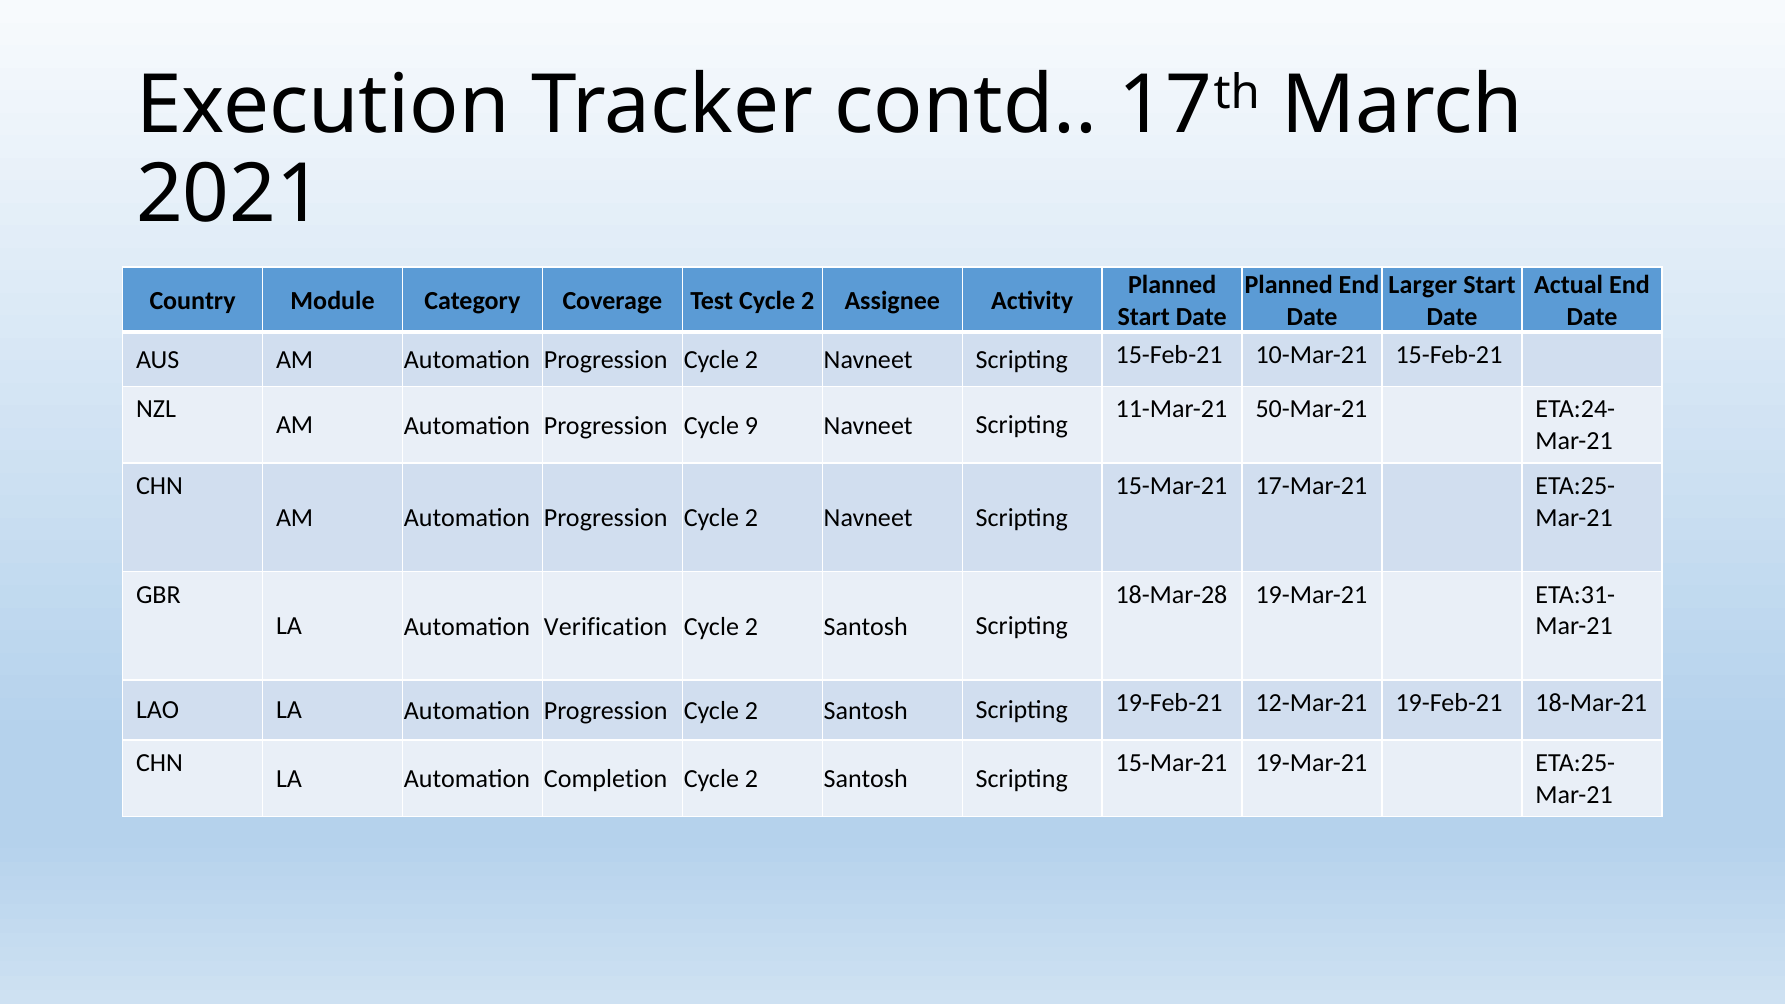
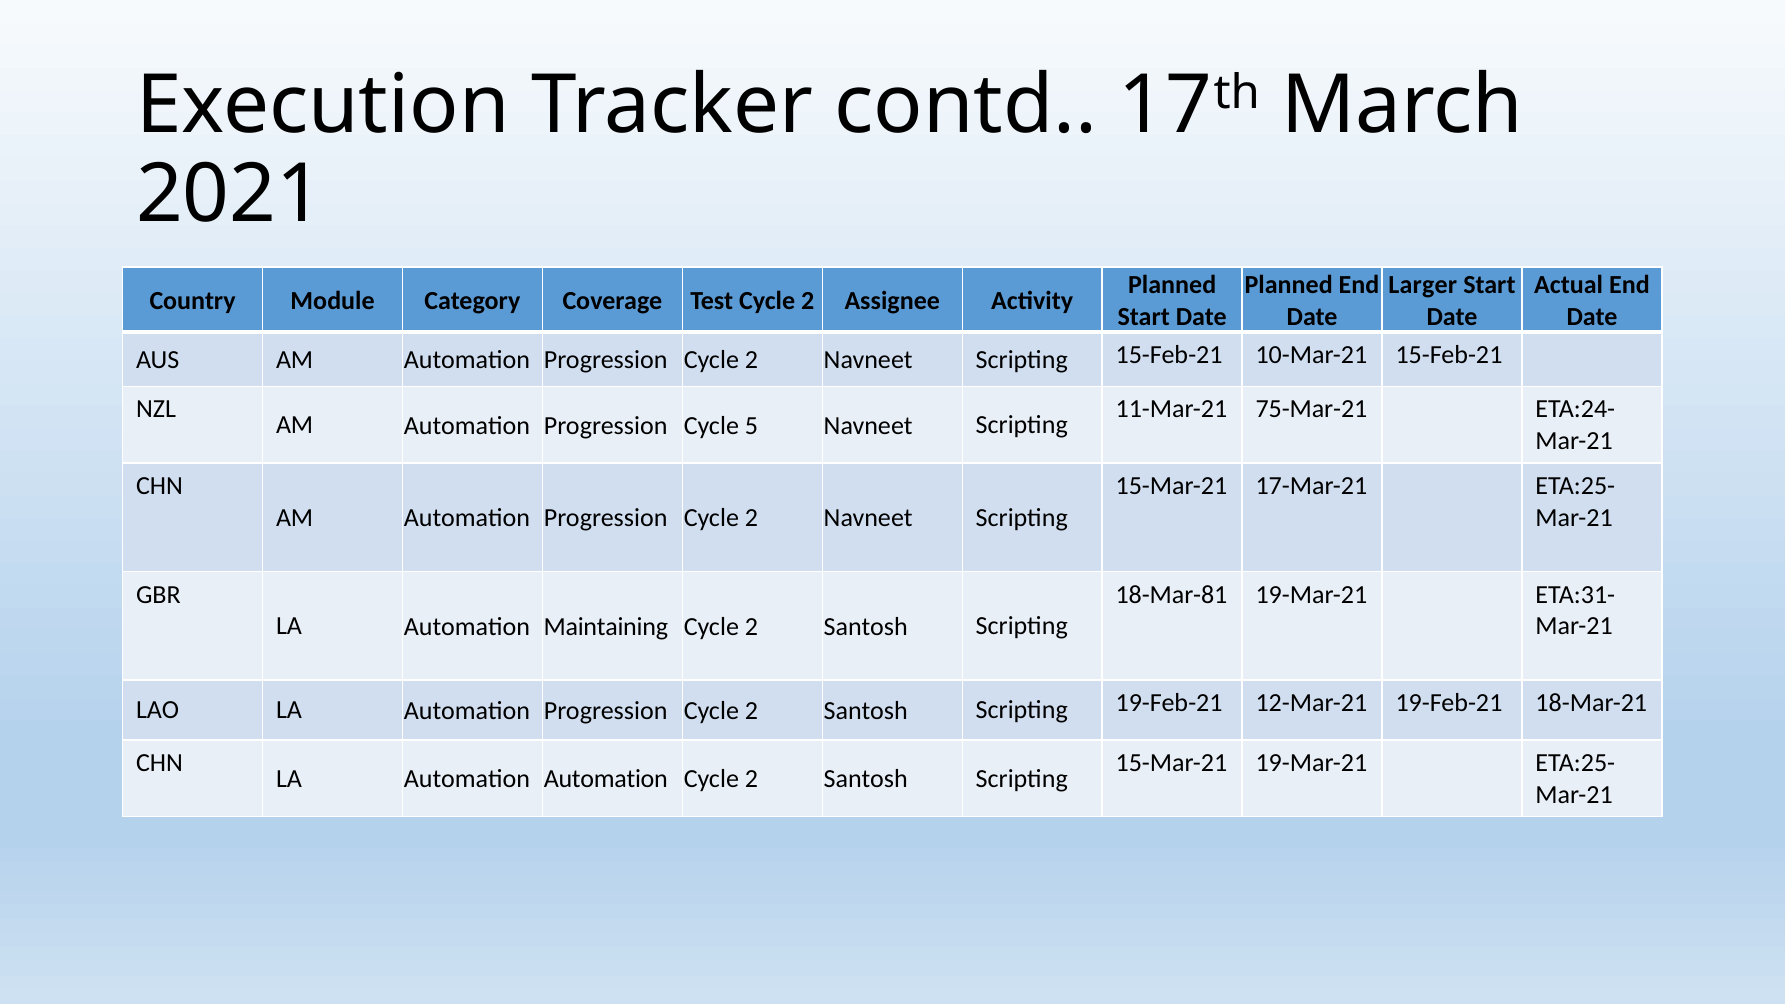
50-Mar-21: 50-Mar-21 -> 75-Mar-21
9: 9 -> 5
18-Mar-28: 18-Mar-28 -> 18-Mar-81
Verification: Verification -> Maintaining
Automation Completion: Completion -> Automation
